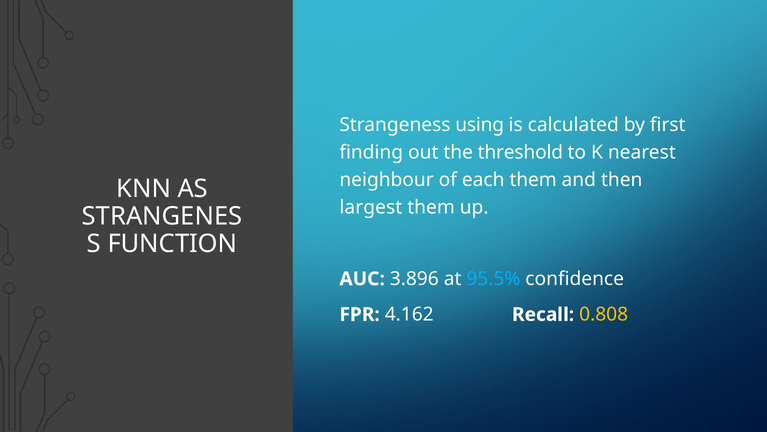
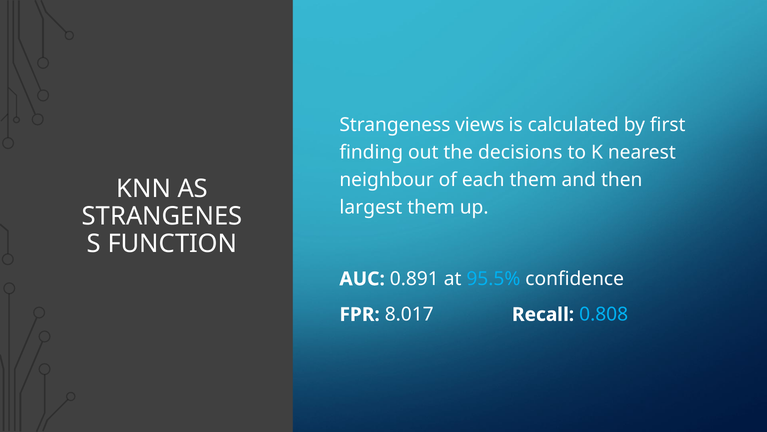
using: using -> views
threshold: threshold -> decisions
3.896: 3.896 -> 0.891
4.162: 4.162 -> 8.017
0.808 colour: yellow -> light blue
